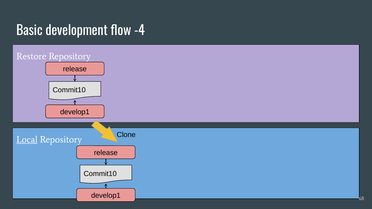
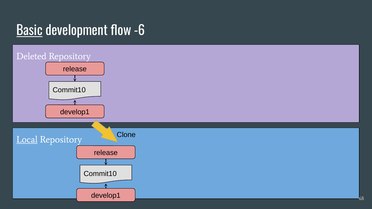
Basic underline: none -> present
-4: -4 -> -6
Restore: Restore -> Deleted
